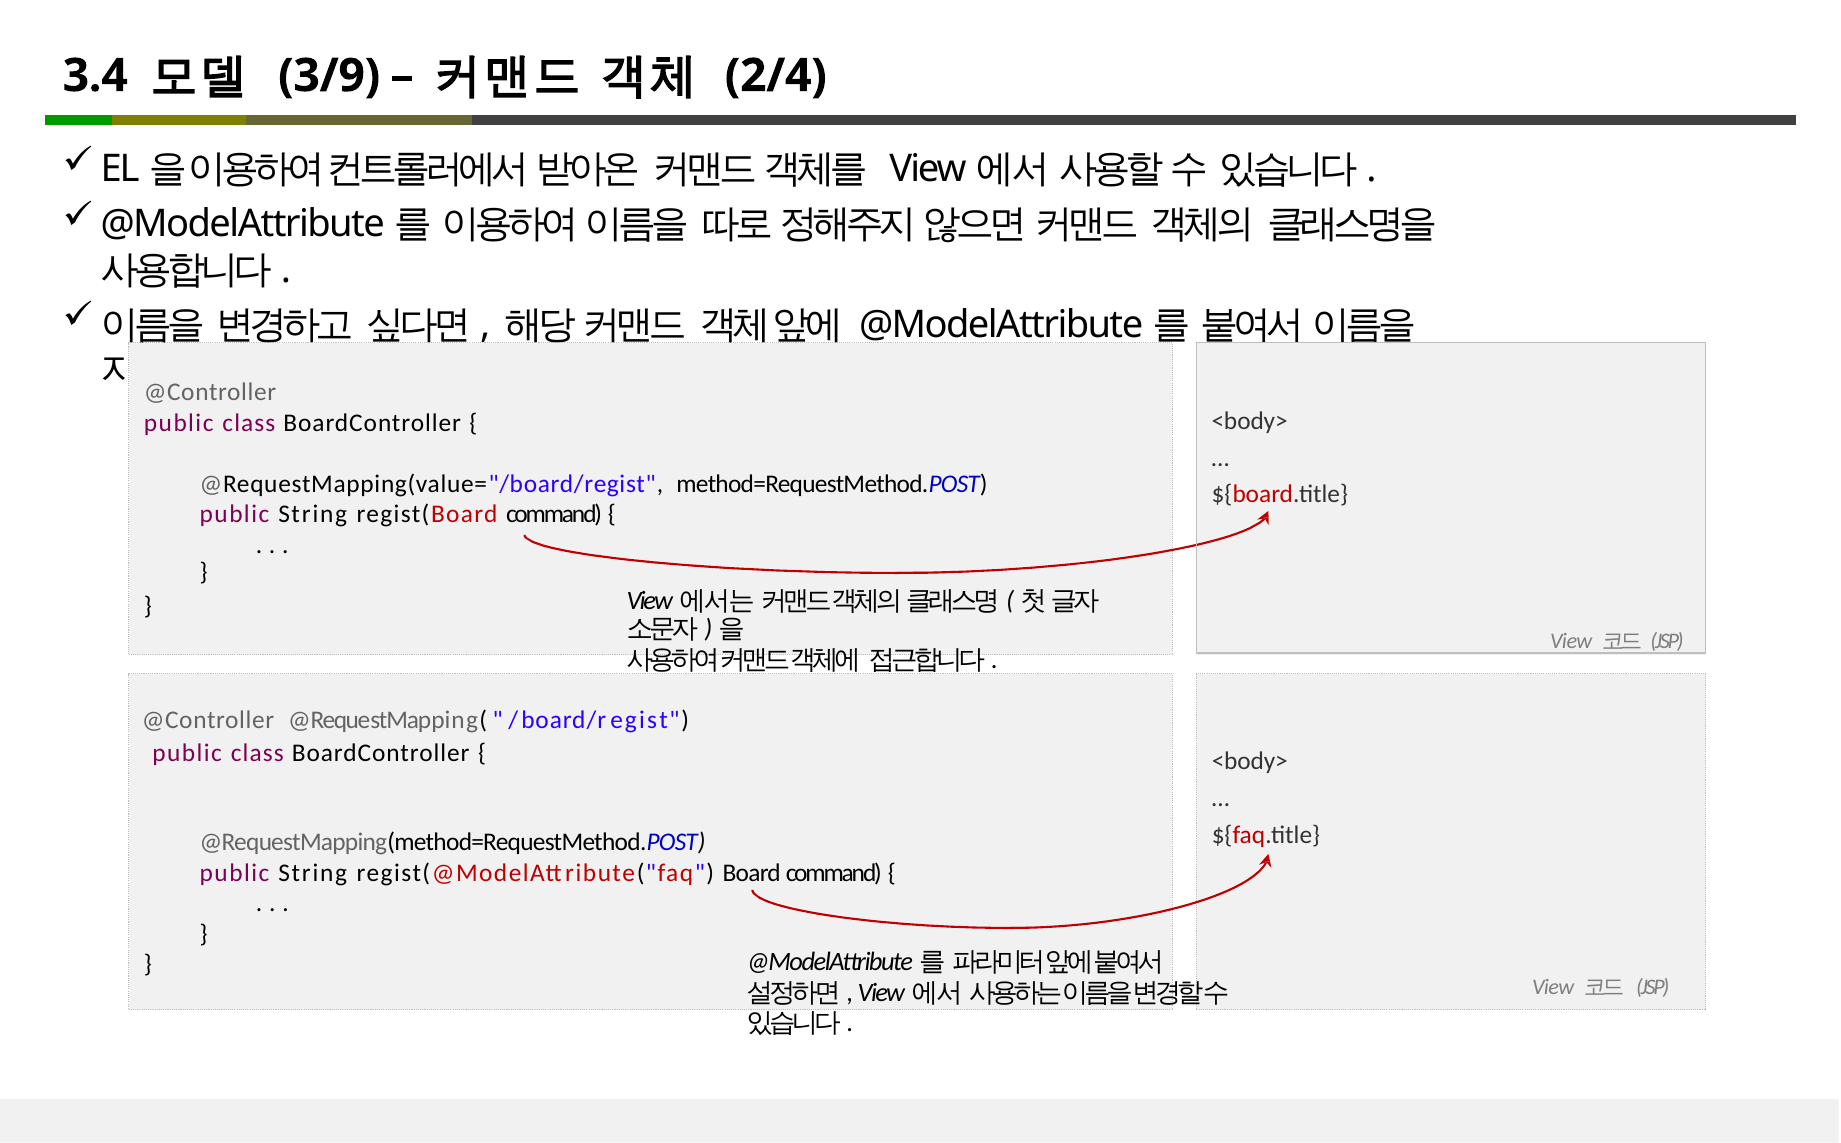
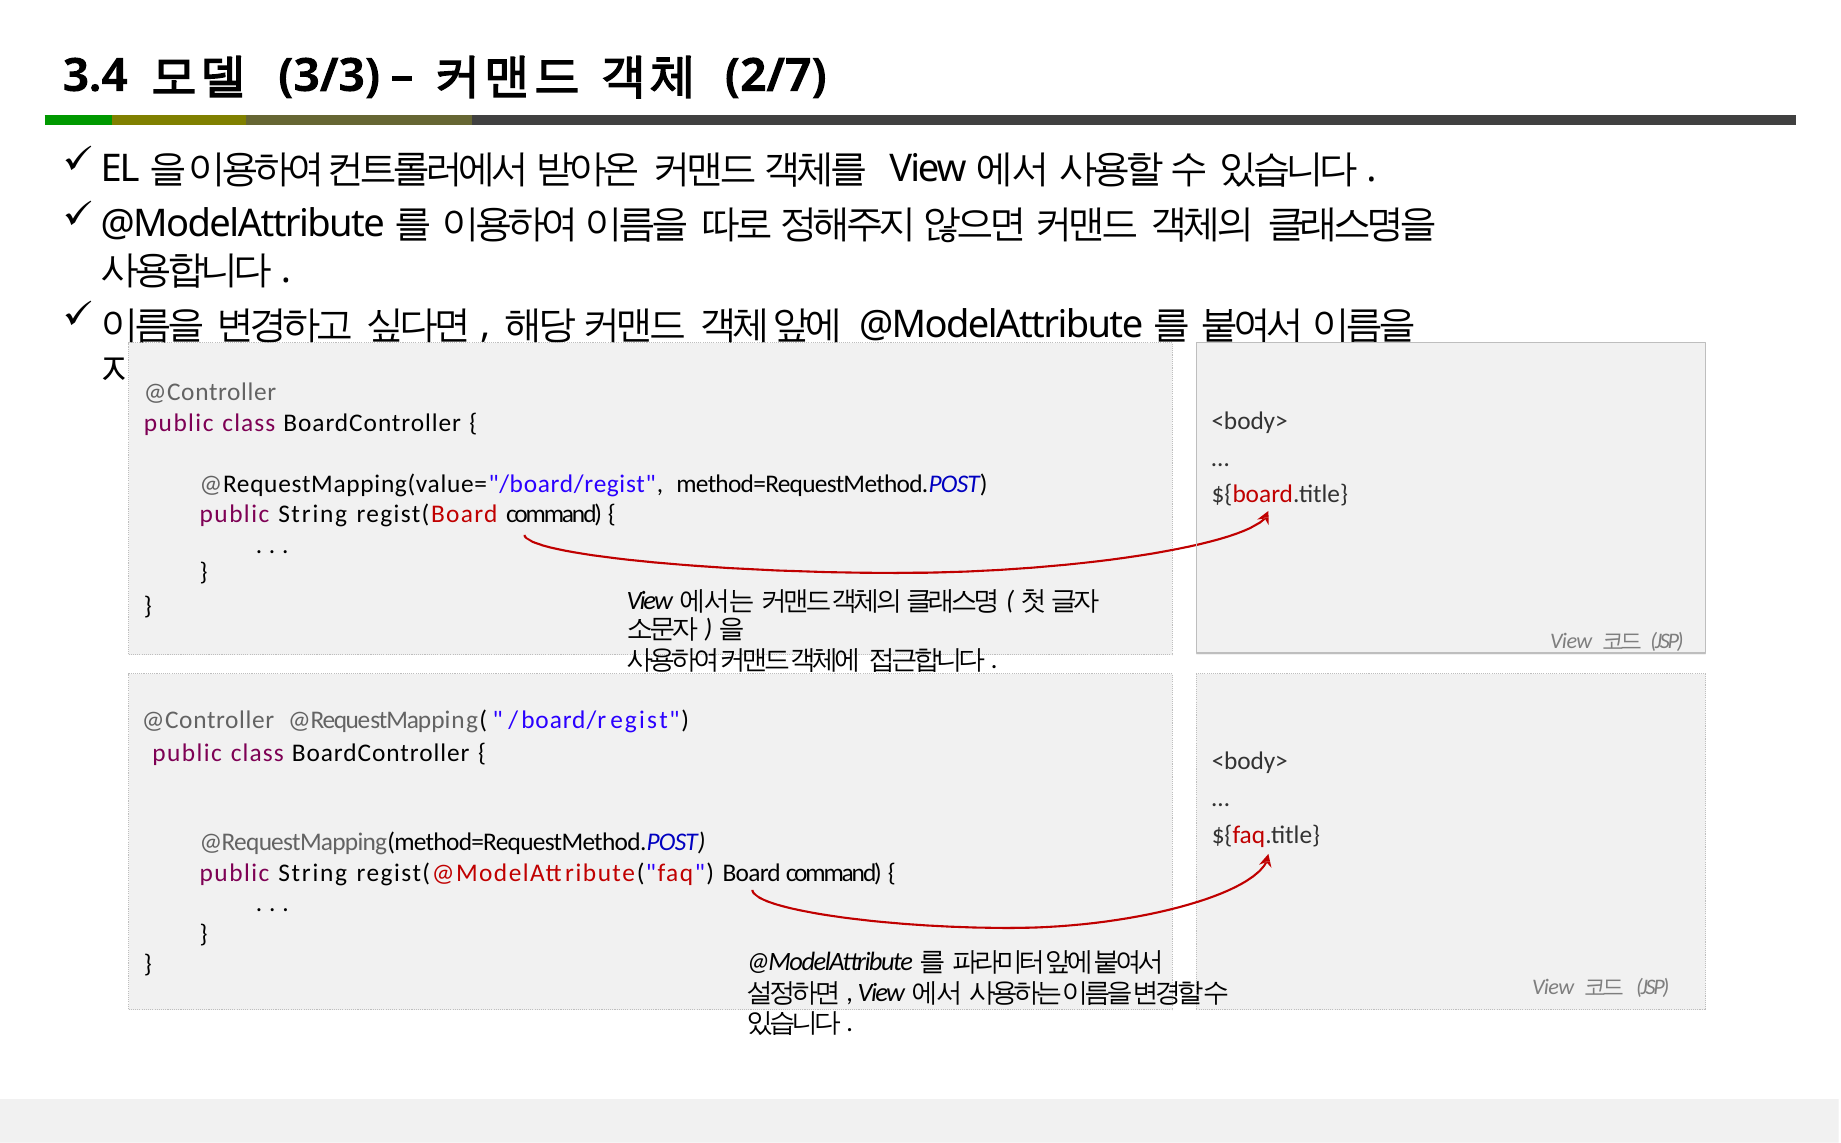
3/9: 3/9 -> 3/3
2/4: 2/4 -> 2/7
